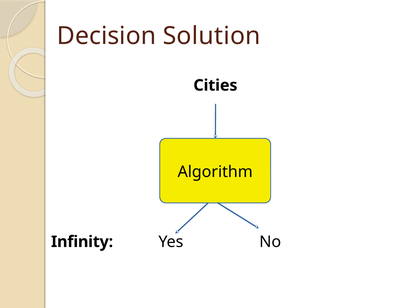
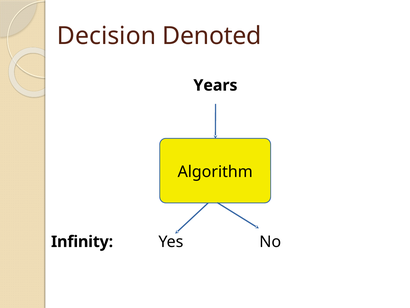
Solution: Solution -> Denoted
Cities: Cities -> Years
